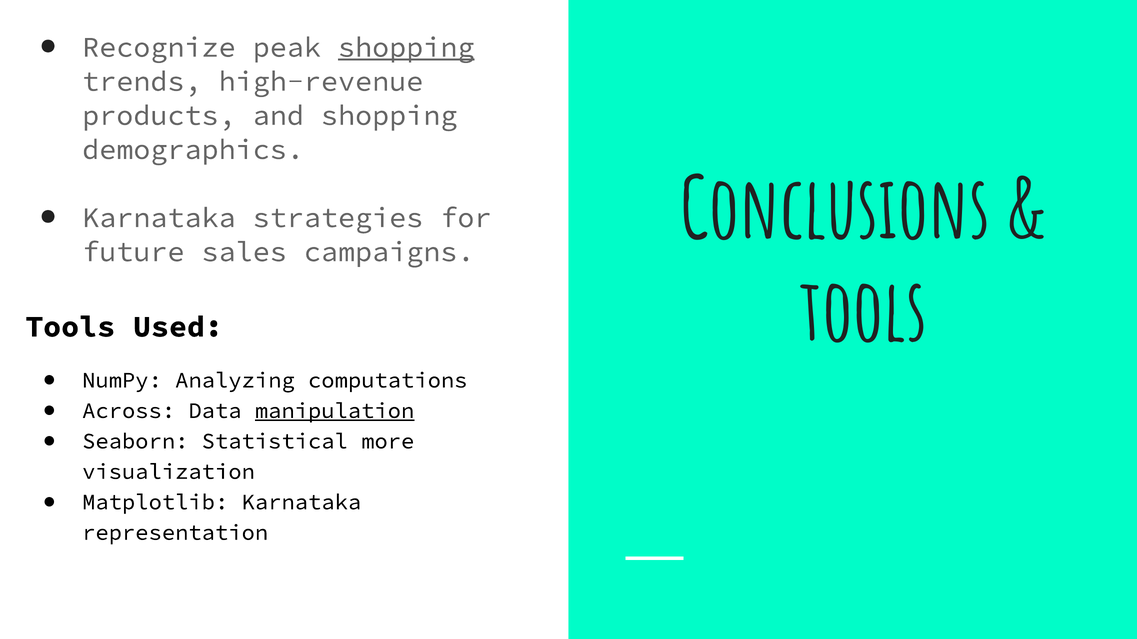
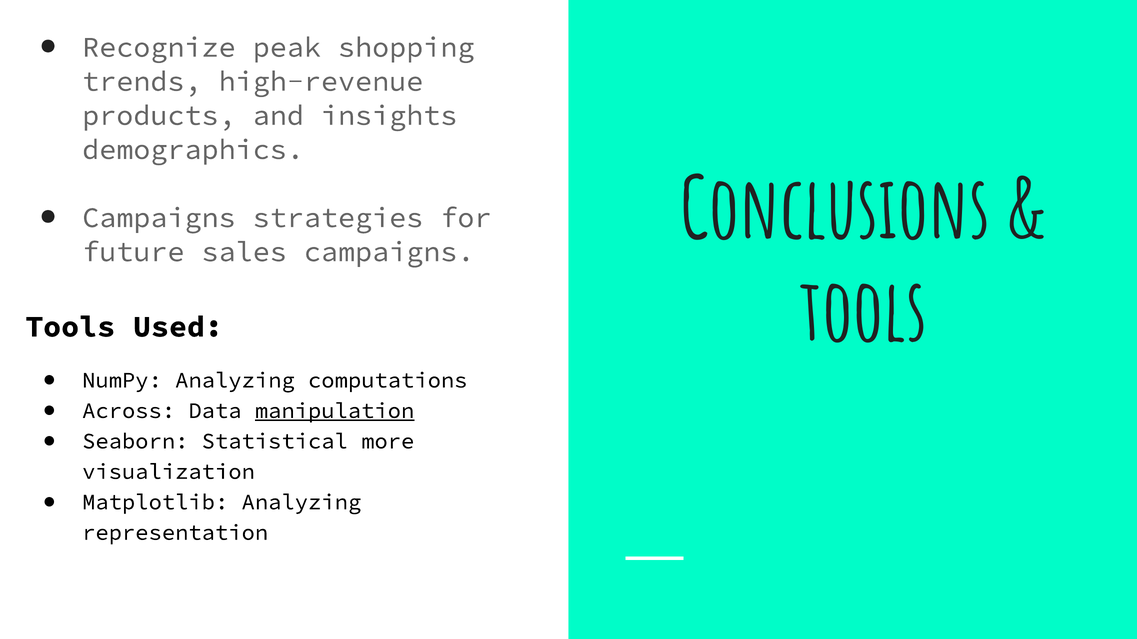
shopping at (406, 47) underline: present -> none
and shopping: shopping -> insights
Karnataka at (159, 218): Karnataka -> Campaigns
Matplotlib Karnataka: Karnataka -> Analyzing
